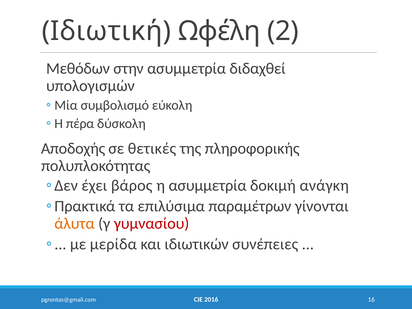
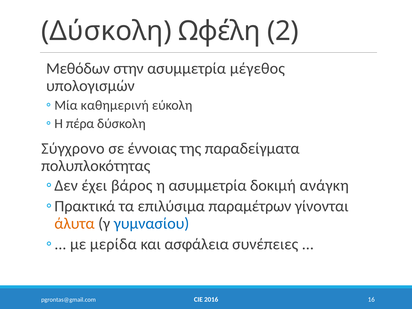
Ιδιωτική at (106, 31): Ιδιωτική -> Δύσκολη
διδαχθεί: διδαχθεί -> μέγεθος
συμβολισμό: συμβολισμό -> καθημερινή
Αποδοχής: Αποδοχής -> Σύγχρονο
θετικές: θετικές -> έννοιας
πληροφορικής: πληροφορικής -> παραδείγματα
γυμνασίου colour: red -> blue
ιδιωτικών: ιδιωτικών -> ασφάλεια
